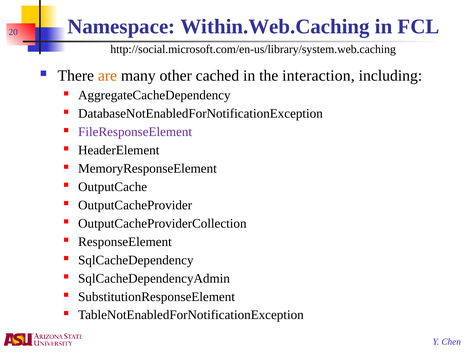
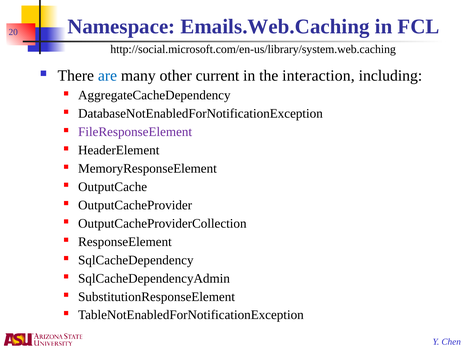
Within.Web.Caching: Within.Web.Caching -> Emails.Web.Caching
are colour: orange -> blue
cached: cached -> current
